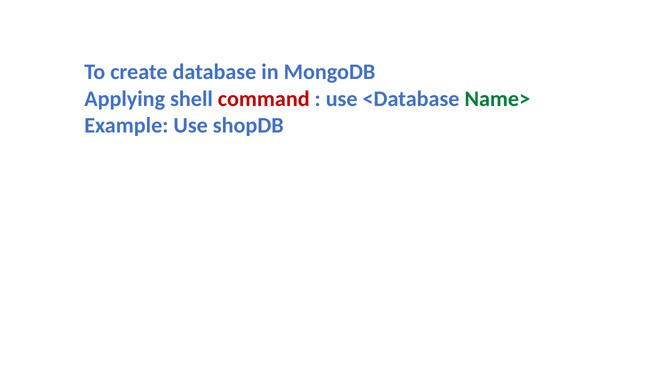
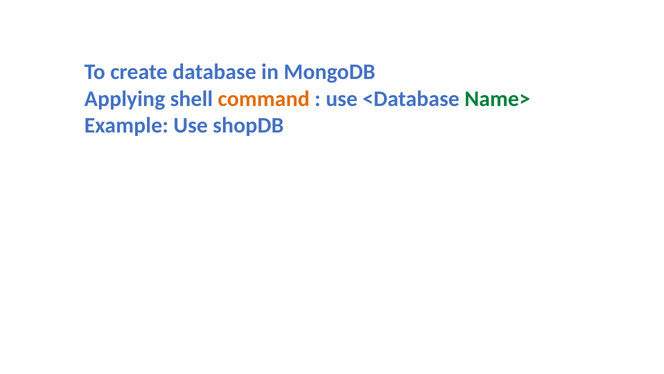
command colour: red -> orange
